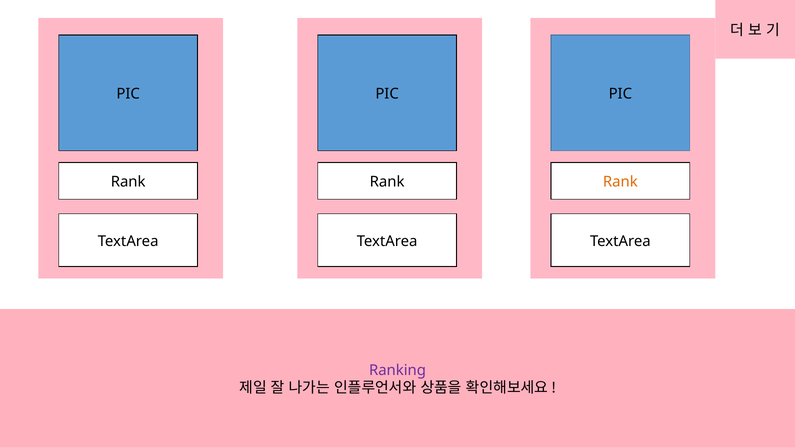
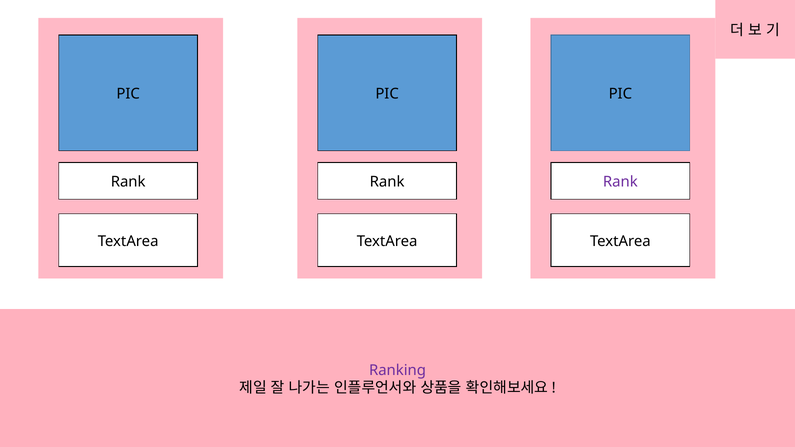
Rank at (620, 182) colour: orange -> purple
